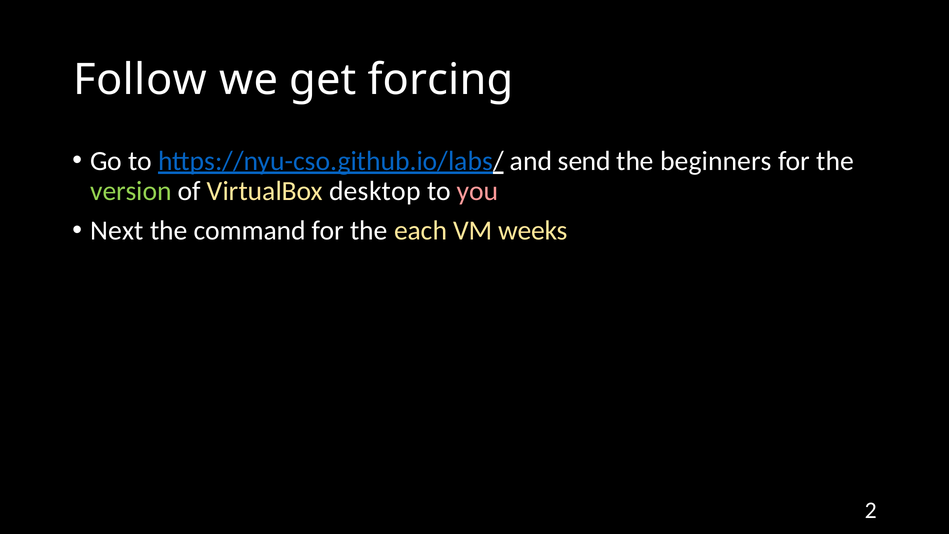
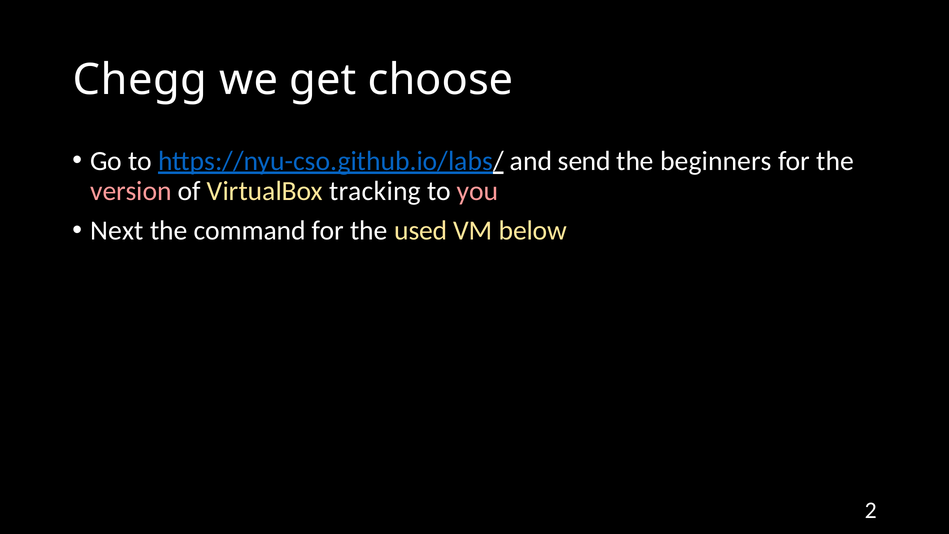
Follow: Follow -> Chegg
forcing: forcing -> choose
version colour: light green -> pink
desktop: desktop -> tracking
each: each -> used
weeks: weeks -> below
